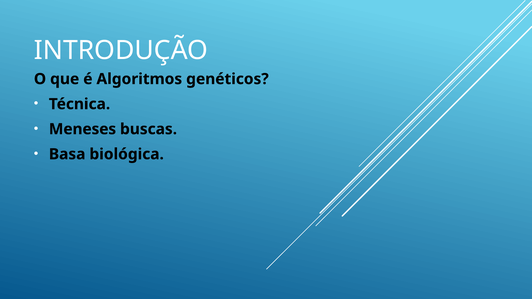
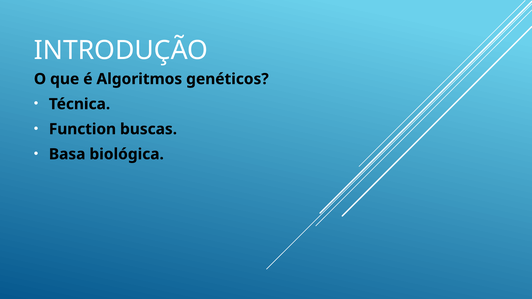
Meneses: Meneses -> Function
